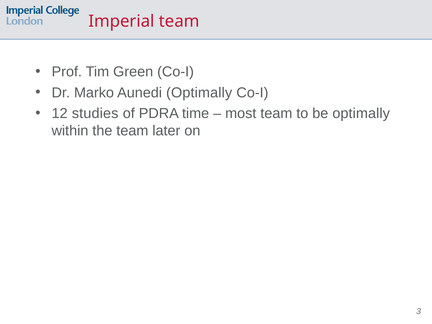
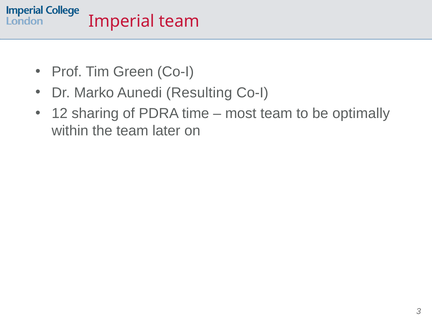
Aunedi Optimally: Optimally -> Resulting
studies: studies -> sharing
